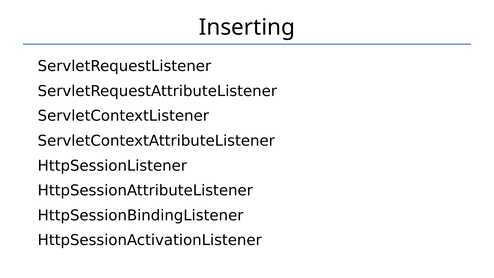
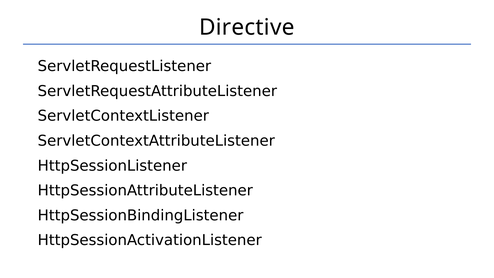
Inserting: Inserting -> Directive
